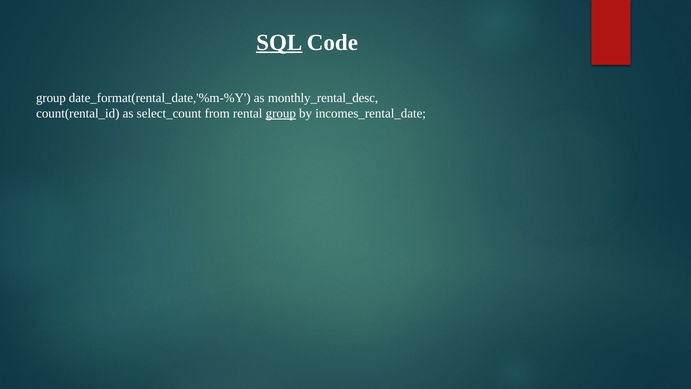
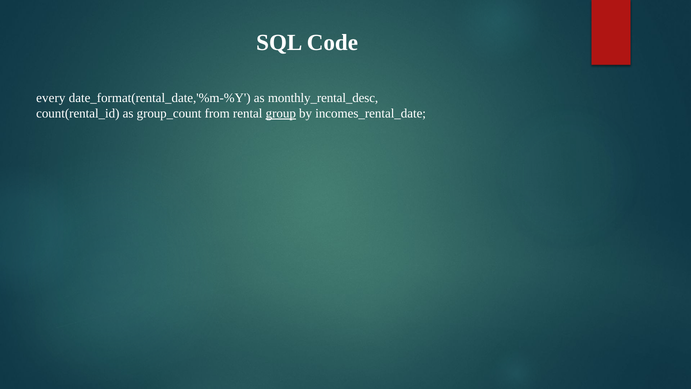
SQL underline: present -> none
group at (51, 98): group -> every
select_count: select_count -> group_count
